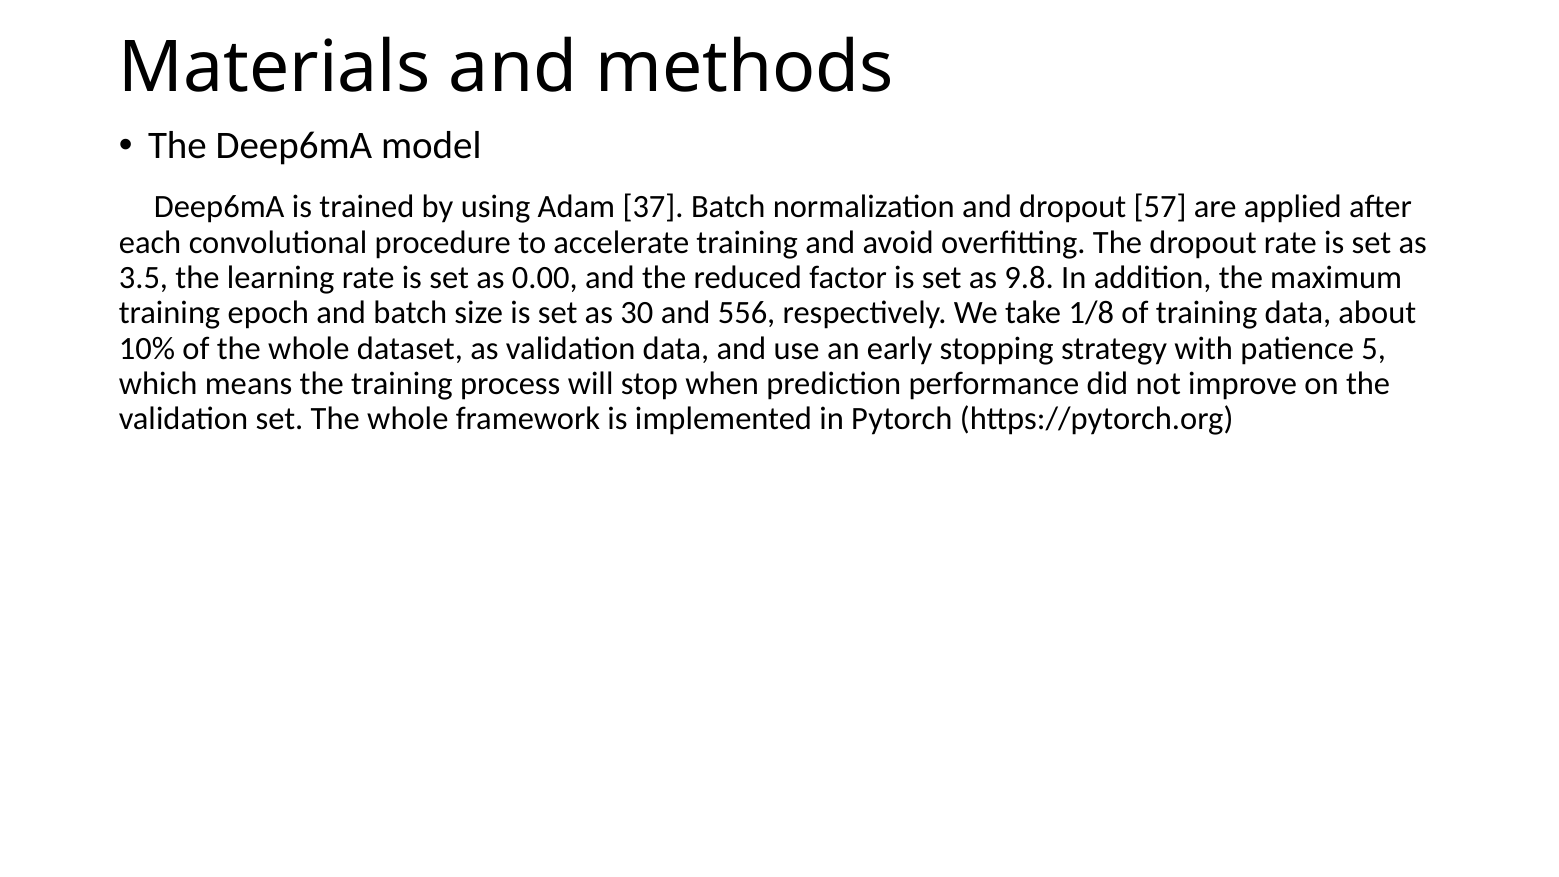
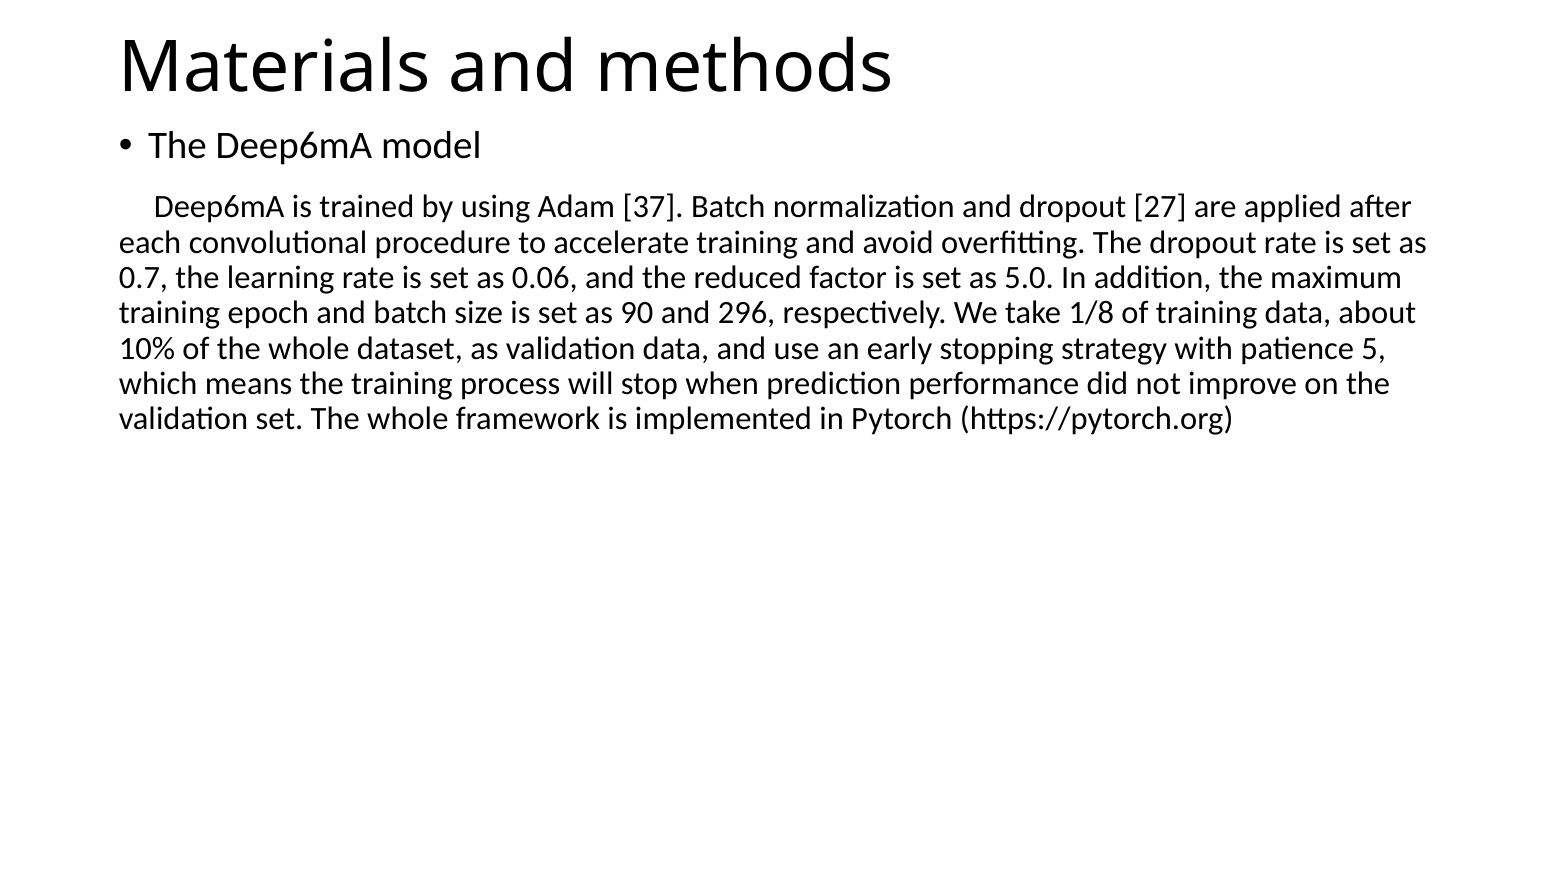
57: 57 -> 27
3.5: 3.5 -> 0.7
0.00: 0.00 -> 0.06
9.8: 9.8 -> 5.0
30: 30 -> 90
556: 556 -> 296
